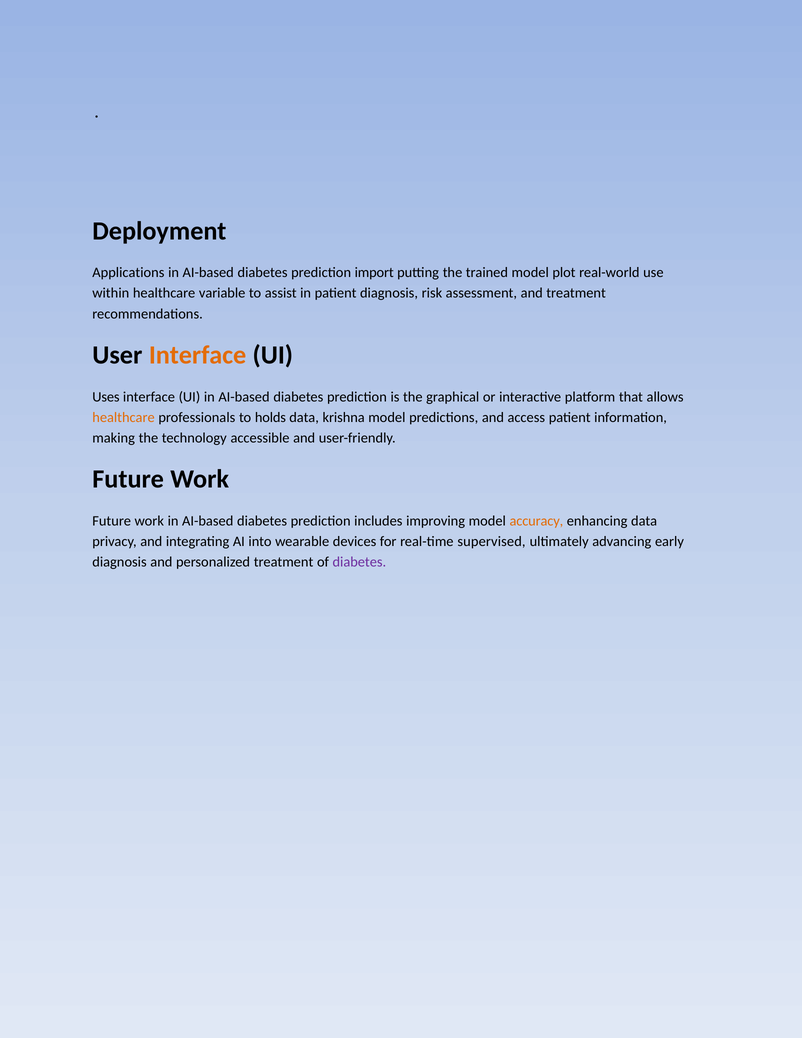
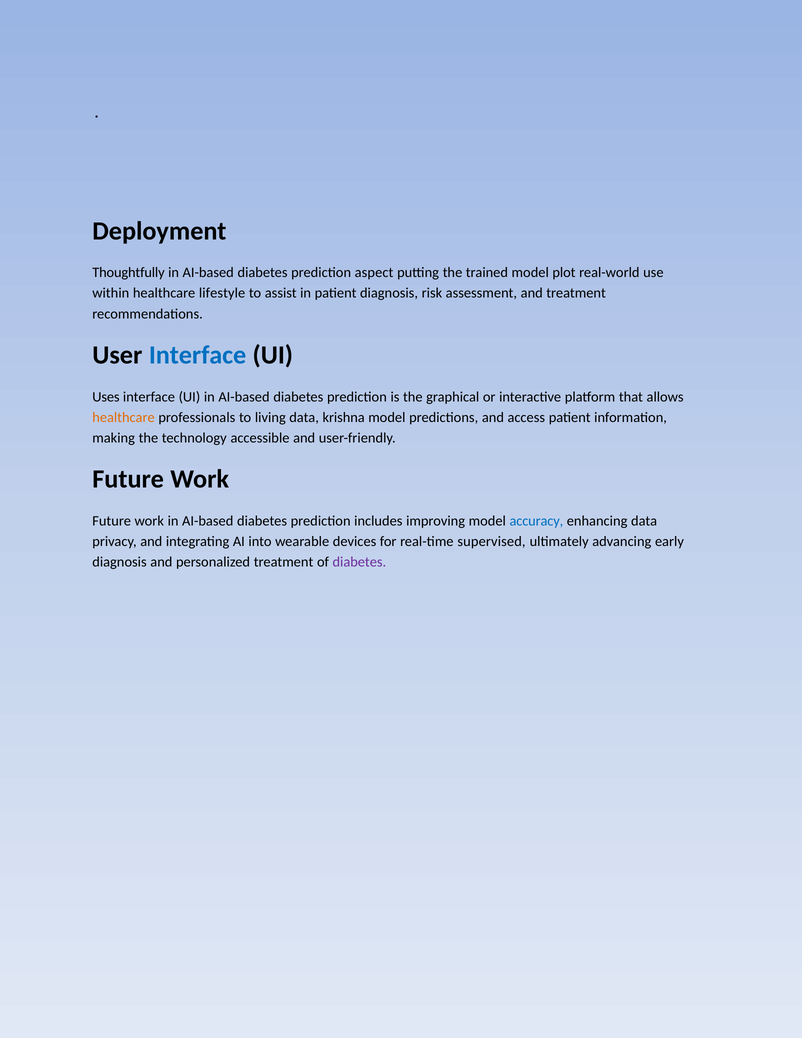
Applications: Applications -> Thoughtfully
import: import -> aspect
variable: variable -> lifestyle
Interface at (198, 355) colour: orange -> blue
holds: holds -> living
accuracy colour: orange -> blue
